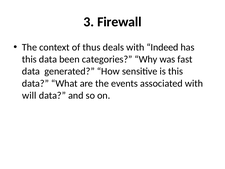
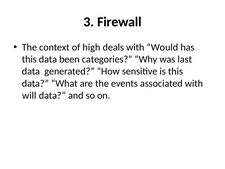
thus: thus -> high
Indeed: Indeed -> Would
fast: fast -> last
